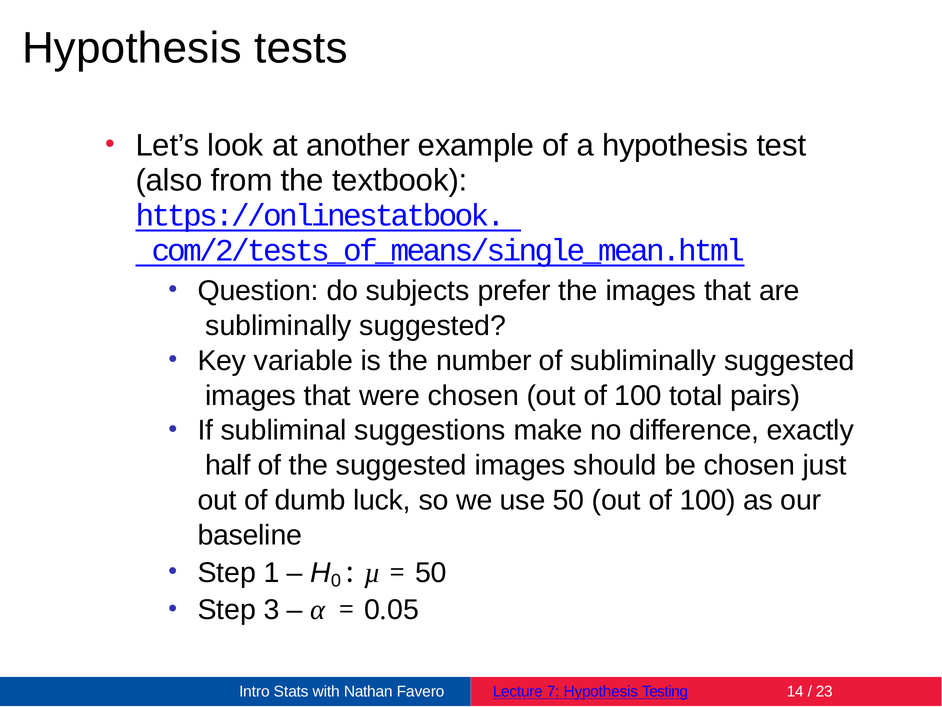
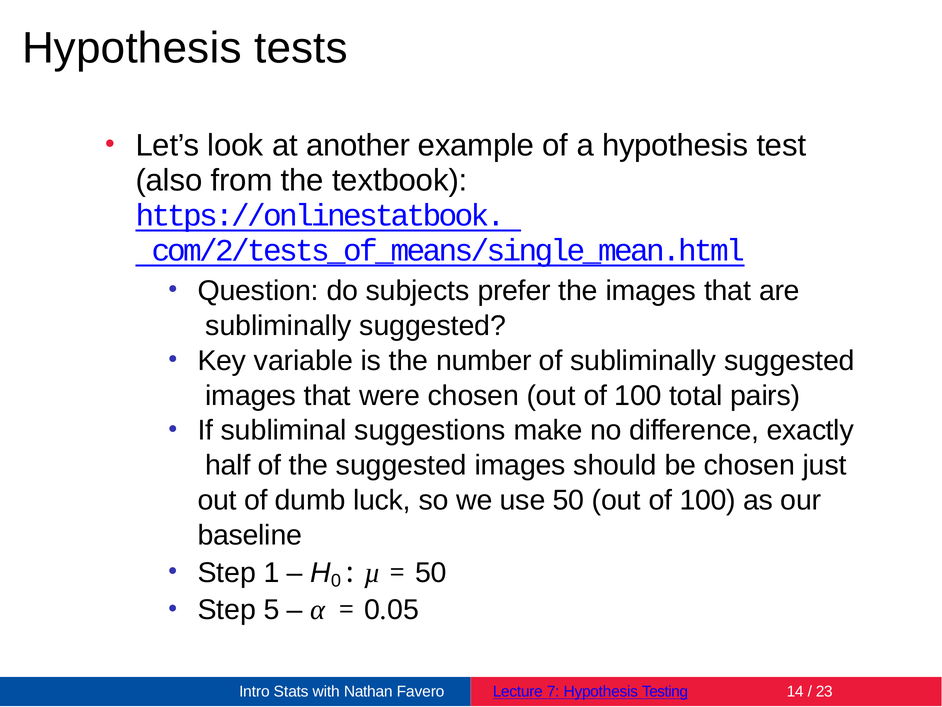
3: 3 -> 5
